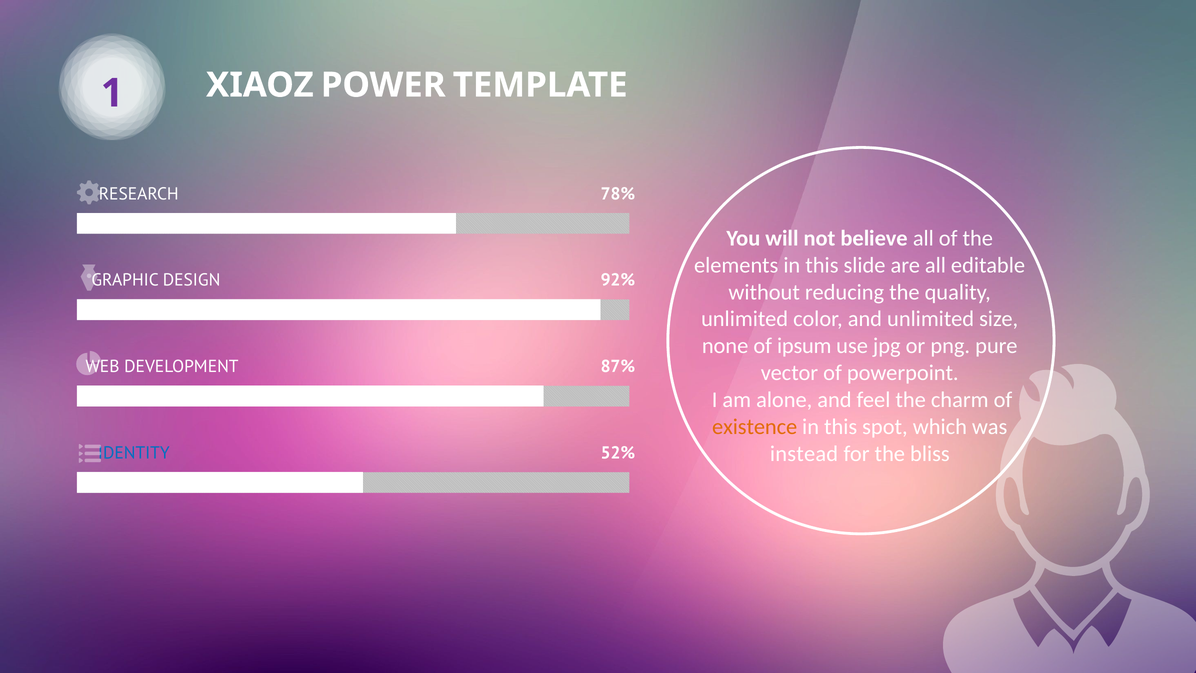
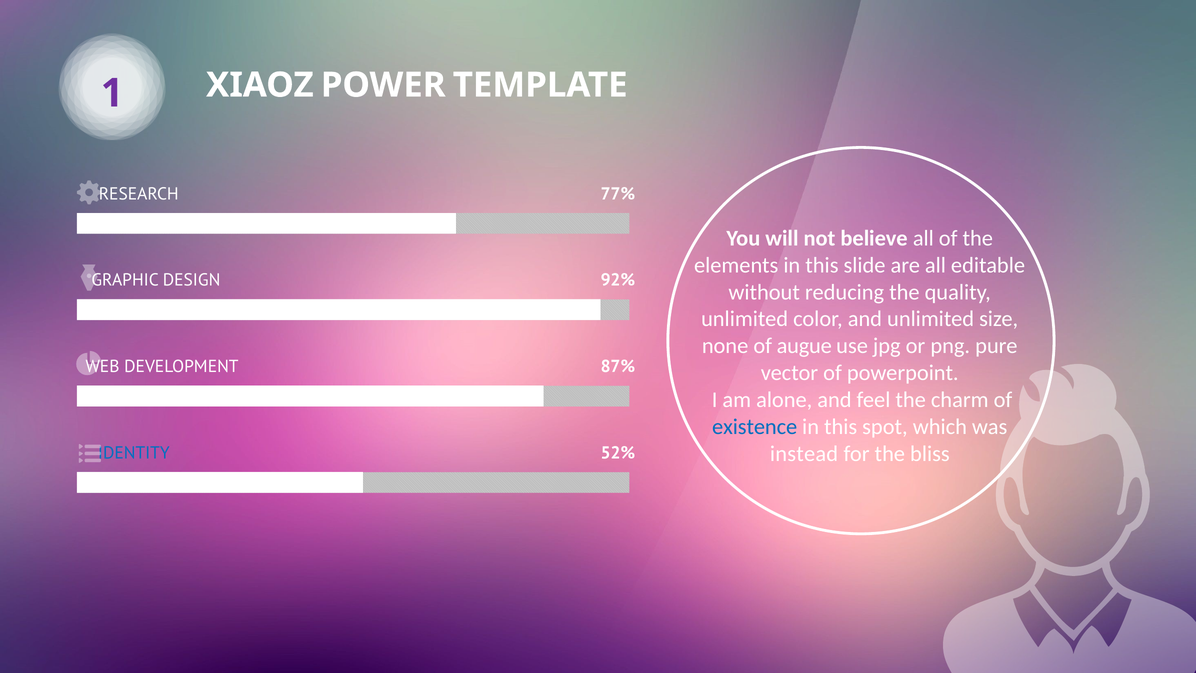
78%: 78% -> 77%
ipsum: ipsum -> augue
existence colour: orange -> blue
